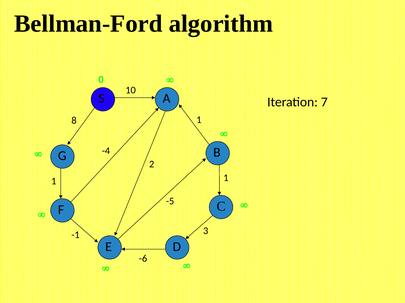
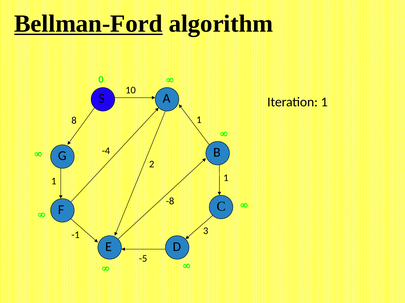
Bellman-Ford underline: none -> present
Iteration 7: 7 -> 1
-5: -5 -> -8
-6: -6 -> -5
